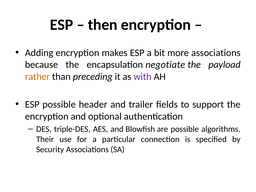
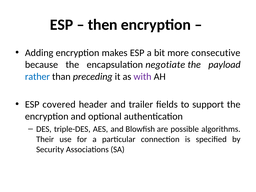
more associations: associations -> consecutive
rather colour: orange -> blue
ESP possible: possible -> covered
